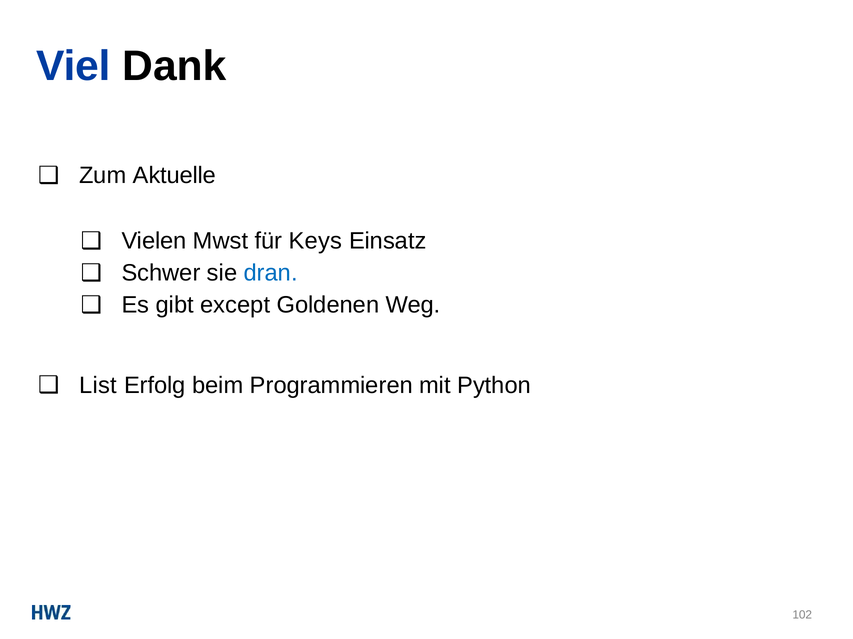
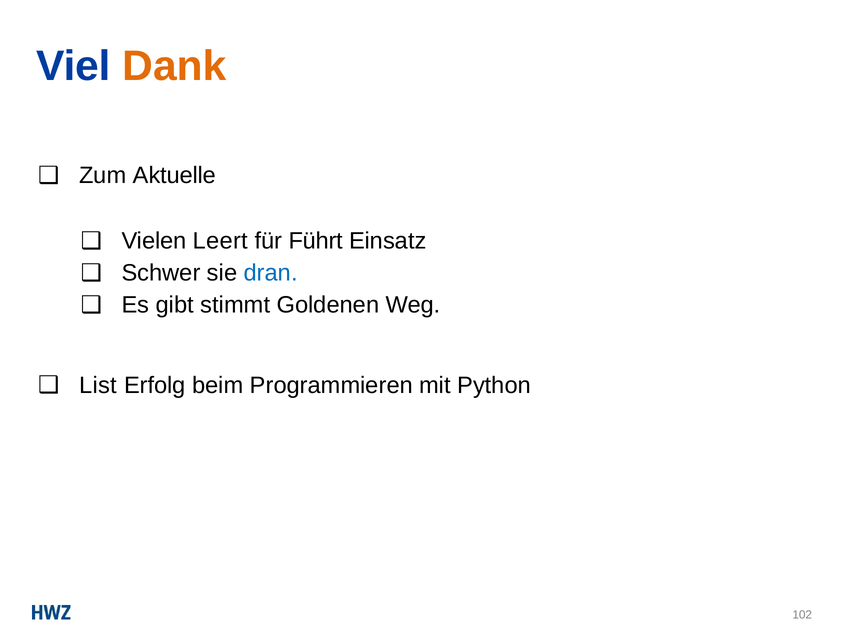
Dank colour: black -> orange
Mwst: Mwst -> Leert
Keys: Keys -> Führt
except: except -> stimmt
